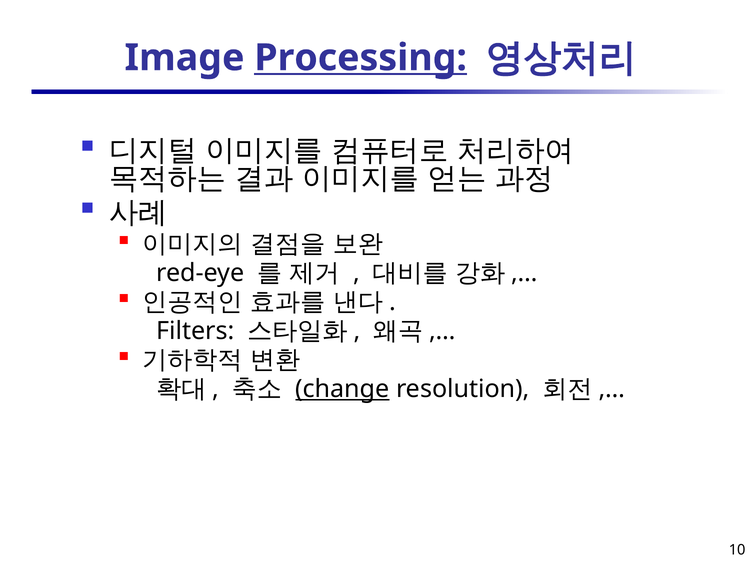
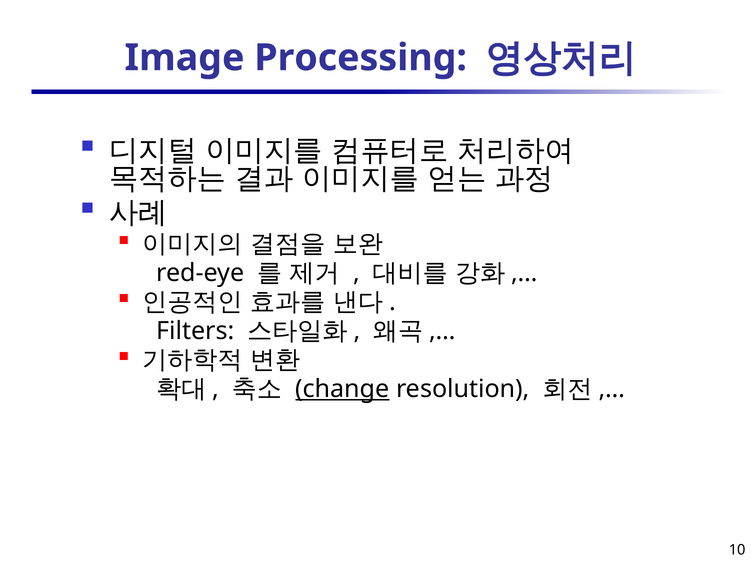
Processing underline: present -> none
